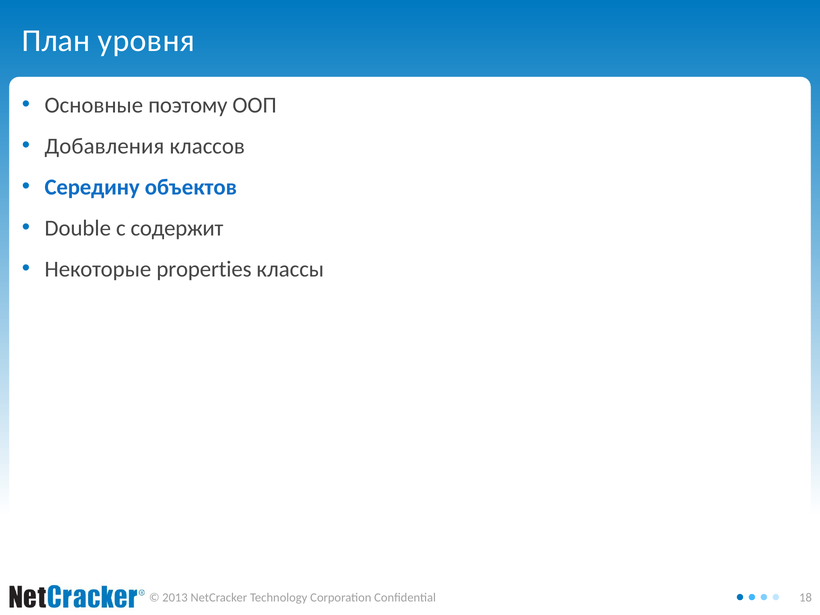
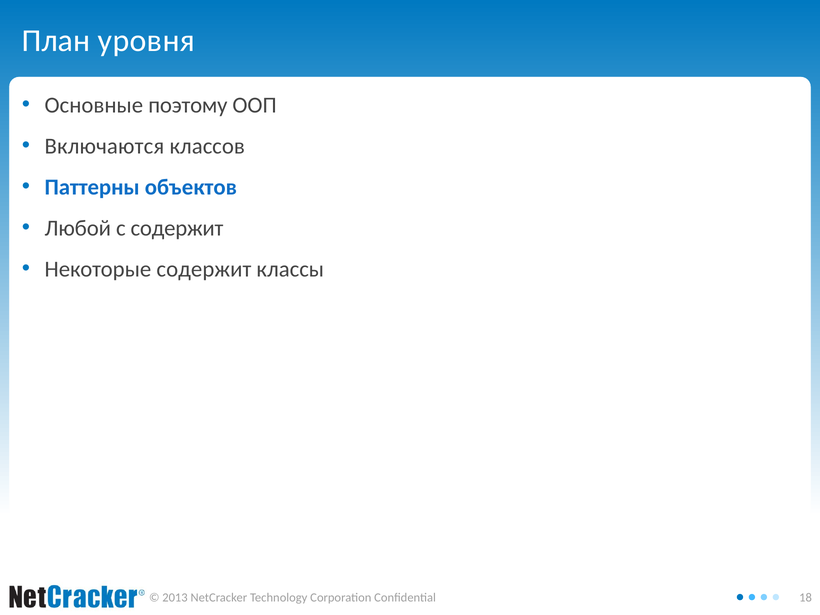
Добавления: Добавления -> Включаются
Середину: Середину -> Паттерны
Double: Double -> Любой
Некоторые properties: properties -> содержит
